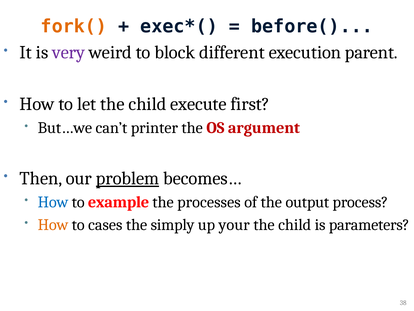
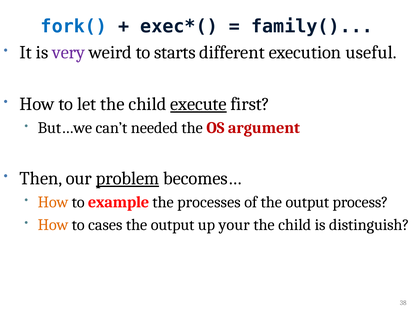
fork( colour: orange -> blue
before(: before( -> family(
block: block -> starts
parent: parent -> useful
execute underline: none -> present
printer: printer -> needed
How at (53, 202) colour: blue -> orange
simply at (173, 225): simply -> output
parameters: parameters -> distinguish
